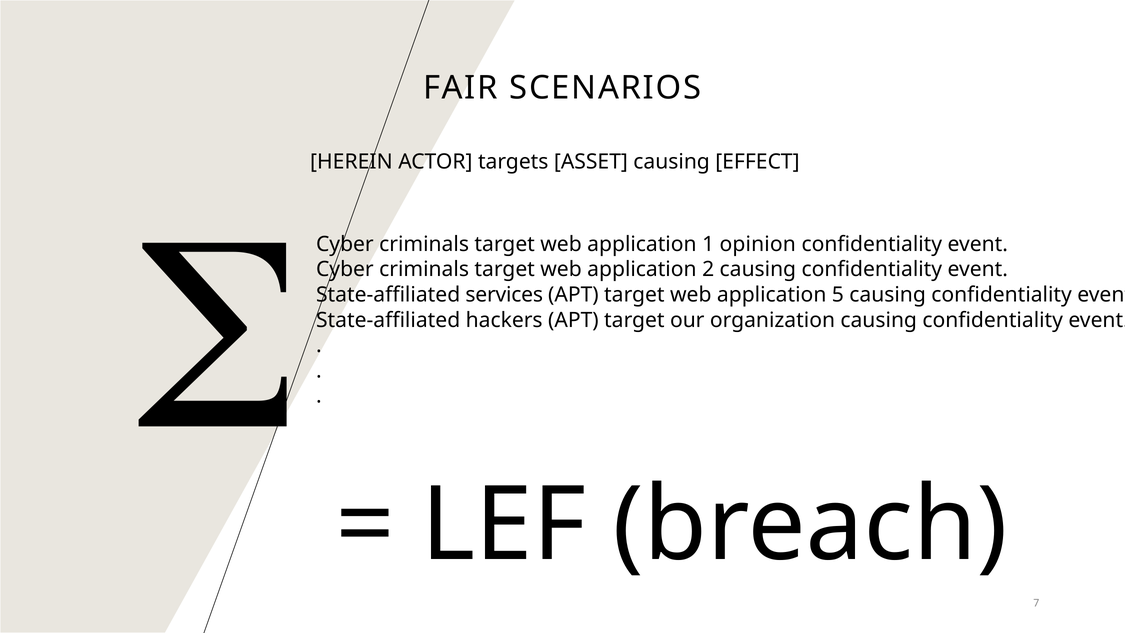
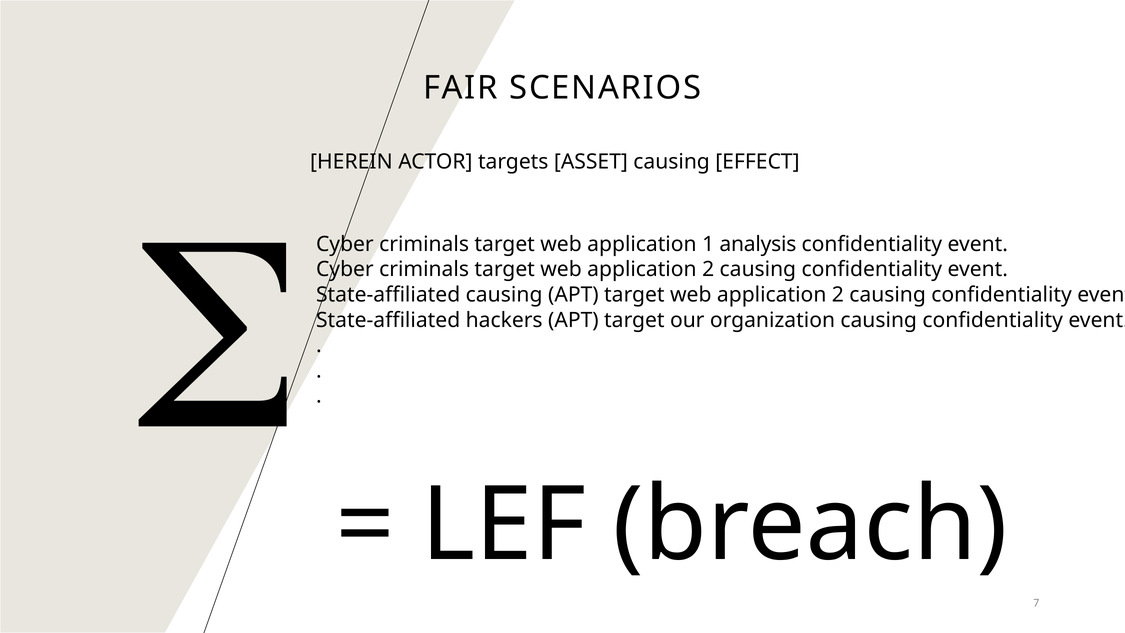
opinion: opinion -> analysis
State-affiliated services: services -> causing
5 at (838, 295): 5 -> 2
